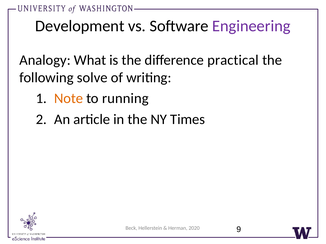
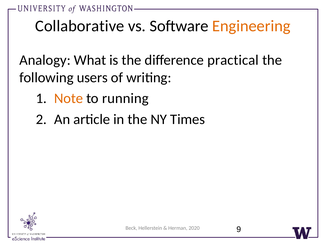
Development: Development -> Collaborative
Engineering colour: purple -> orange
solve: solve -> users
